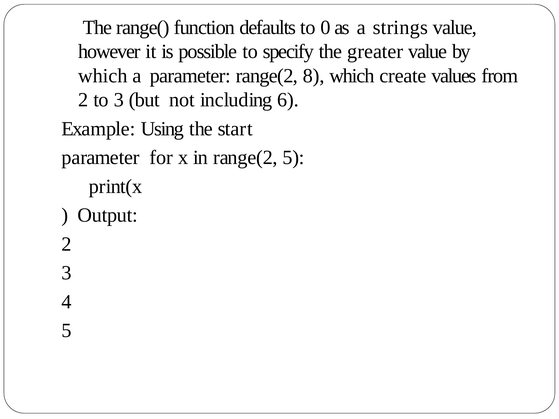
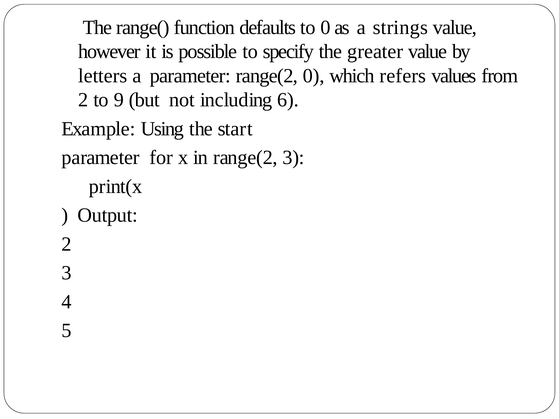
which at (103, 76): which -> letters
range(2 8: 8 -> 0
create: create -> refers
to 3: 3 -> 9
range(2 5: 5 -> 3
